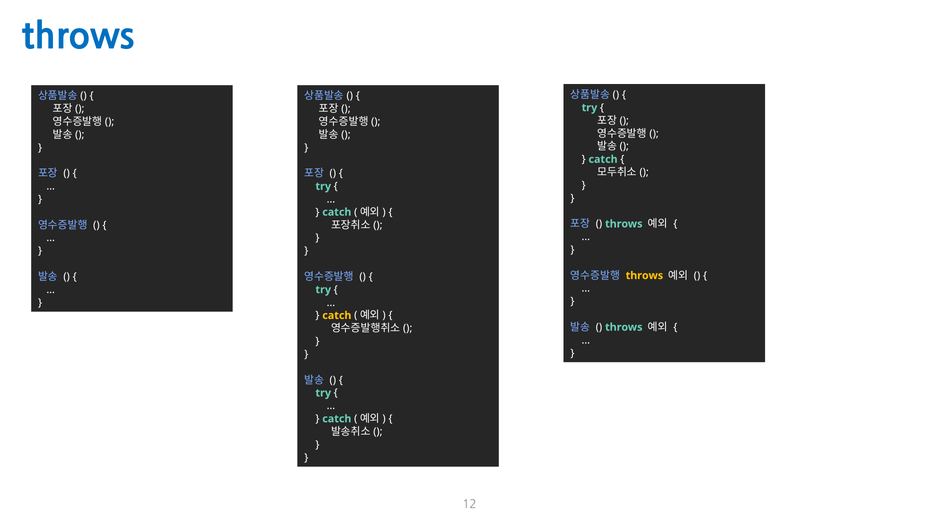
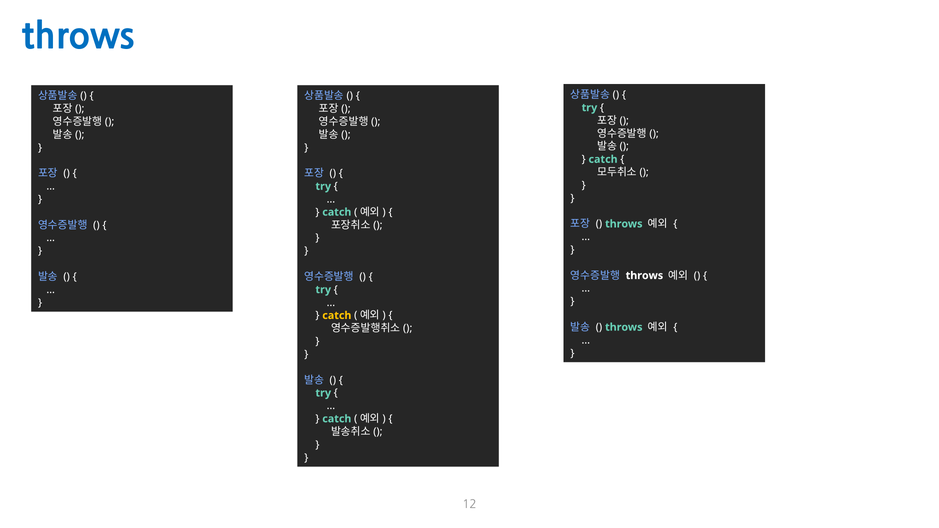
throws at (644, 276) colour: yellow -> white
